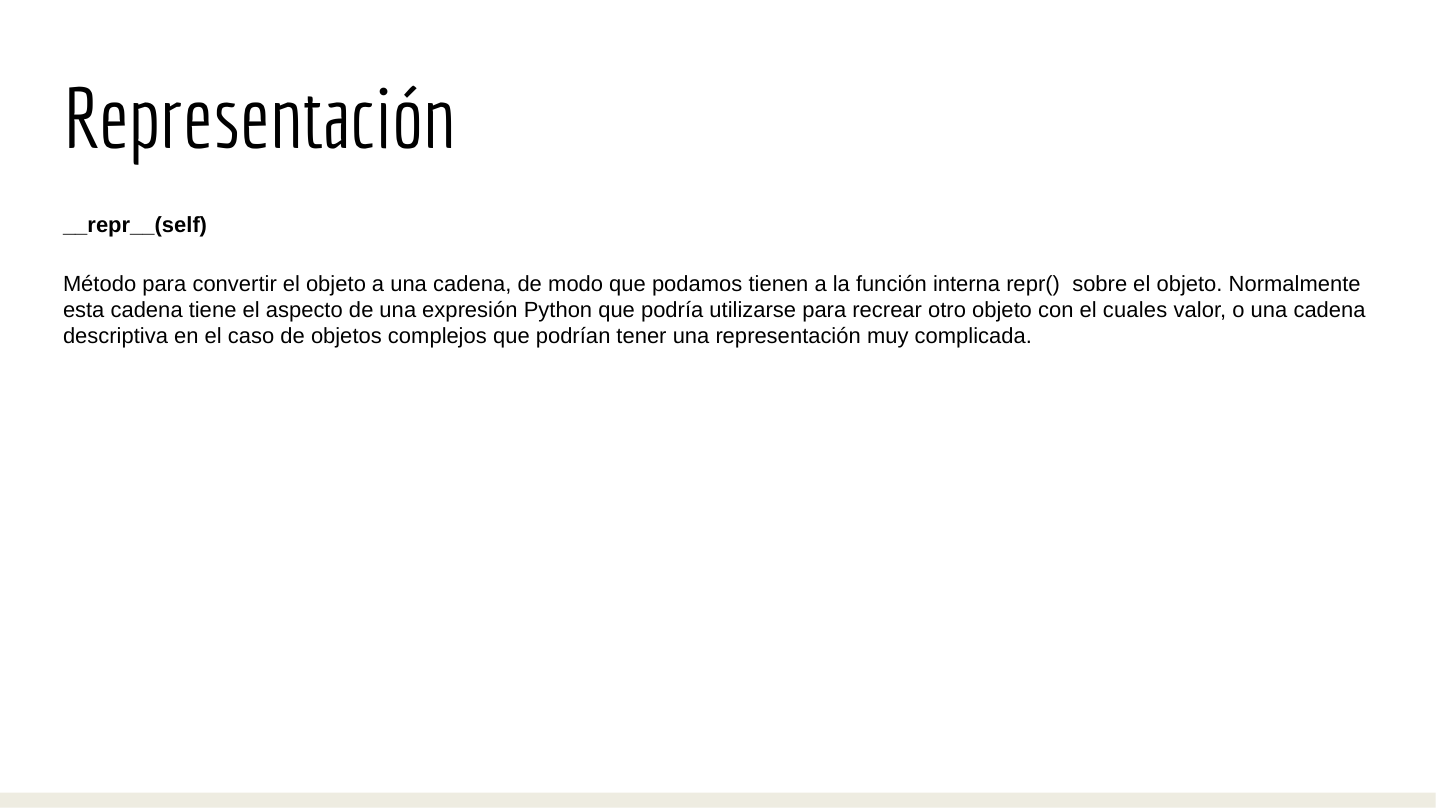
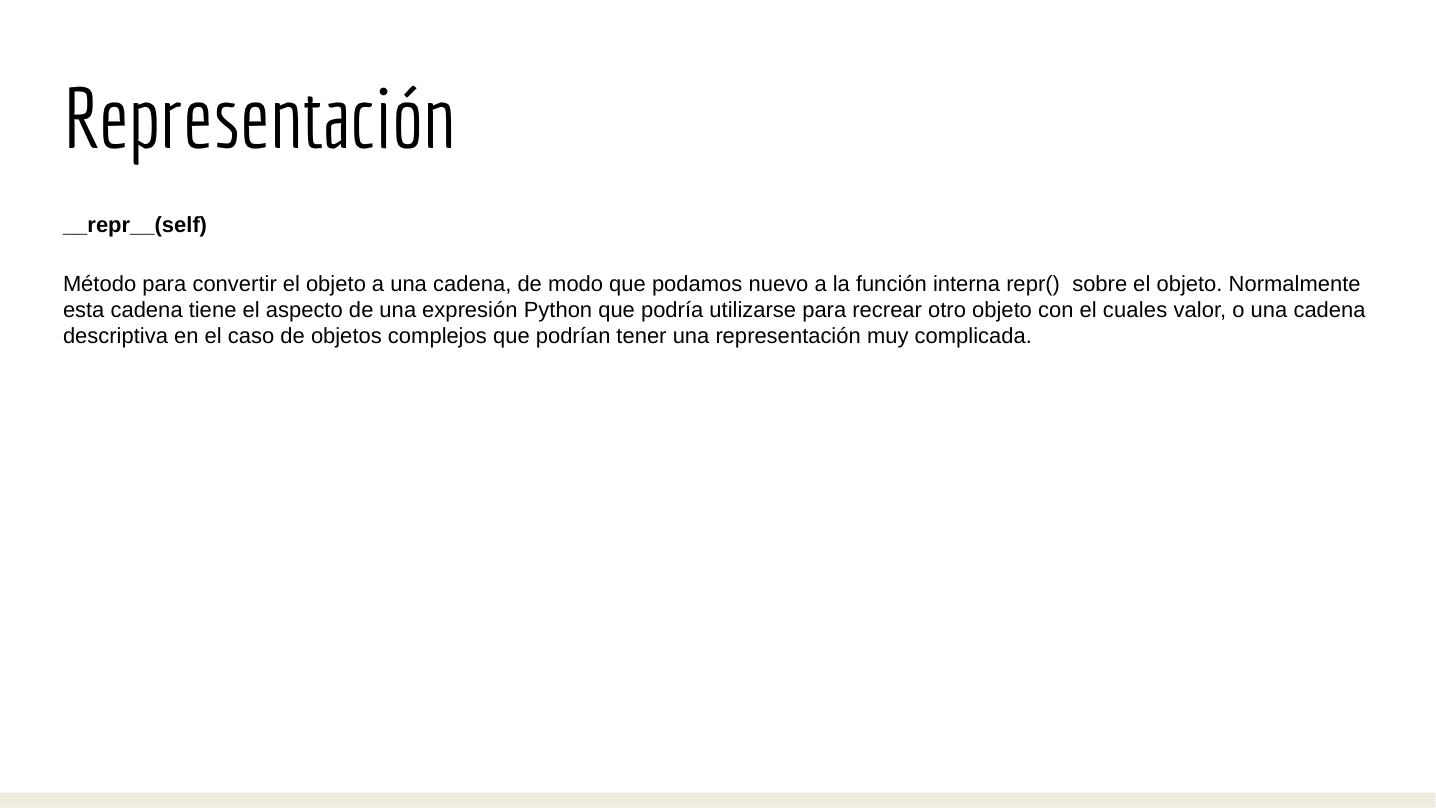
tienen: tienen -> nuevo
